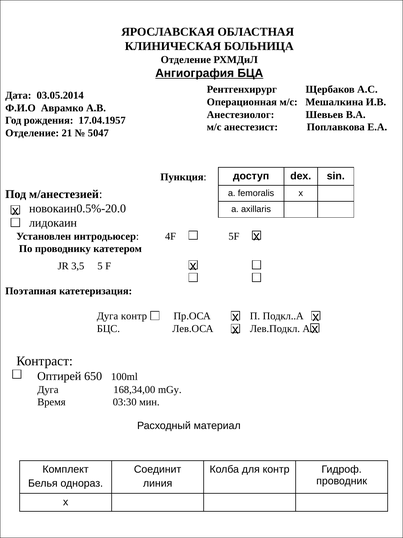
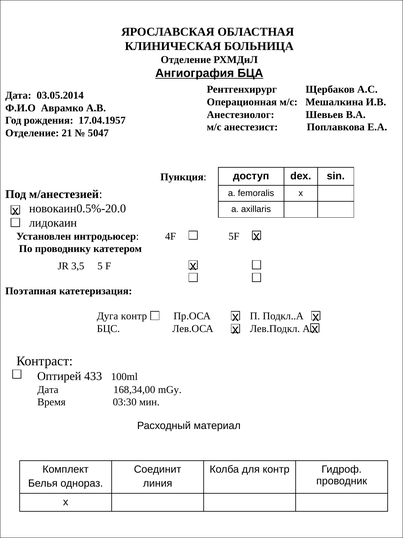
650: 650 -> 433
Дуга at (48, 389): Дуга -> Дата
